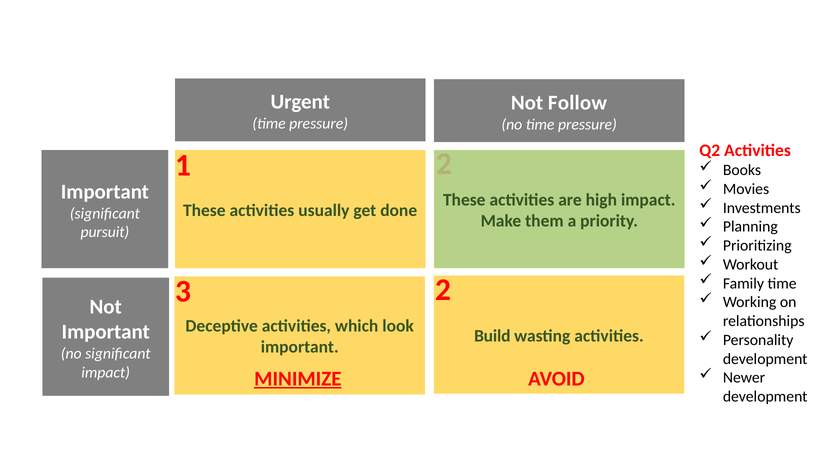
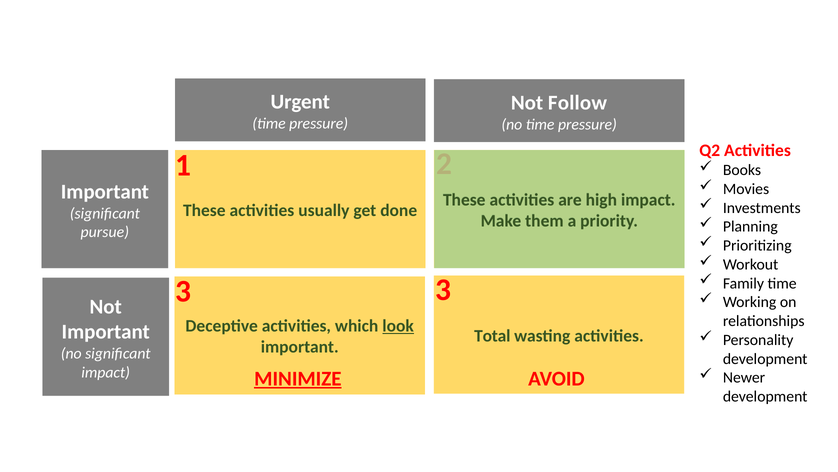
pursuit: pursuit -> pursue
3 2: 2 -> 3
look underline: none -> present
Build: Build -> Total
